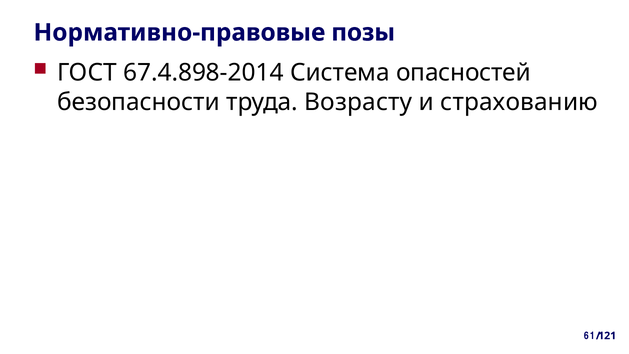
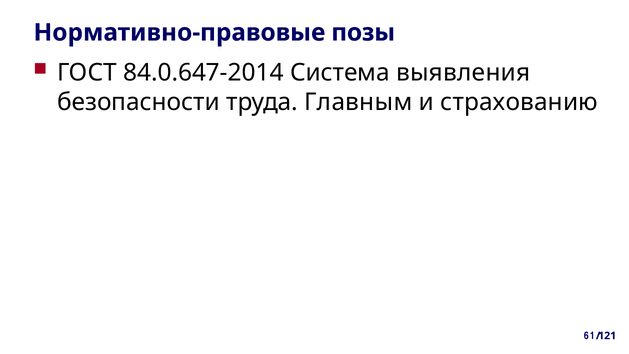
67.4.898-2014: 67.4.898-2014 -> 84.0.647-2014
опасностей: опасностей -> выявления
Возрасту: Возрасту -> Главным
